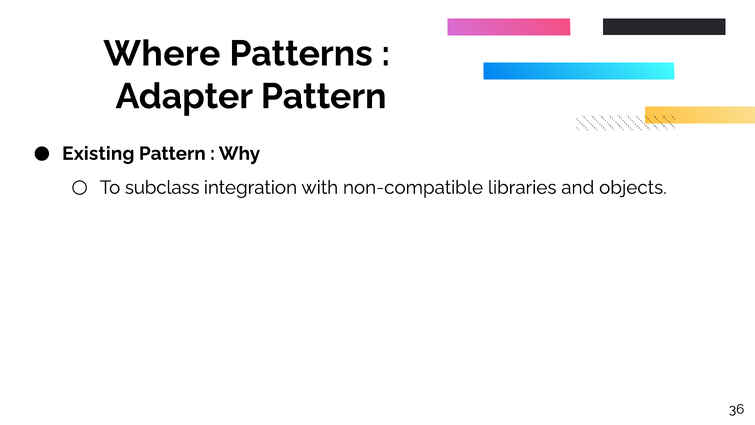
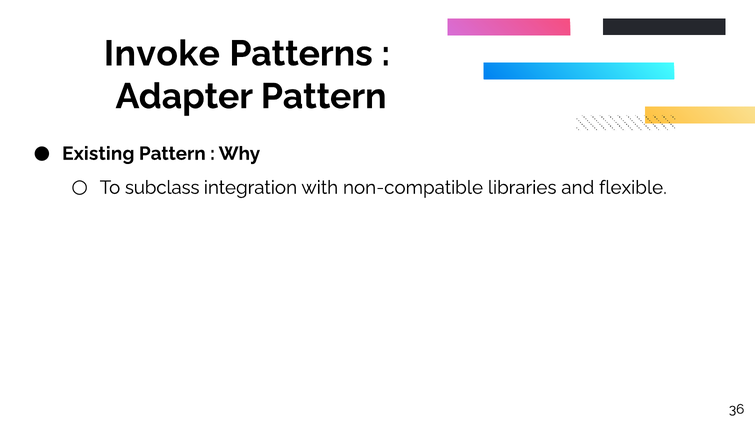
Where: Where -> Invoke
objects: objects -> flexible
